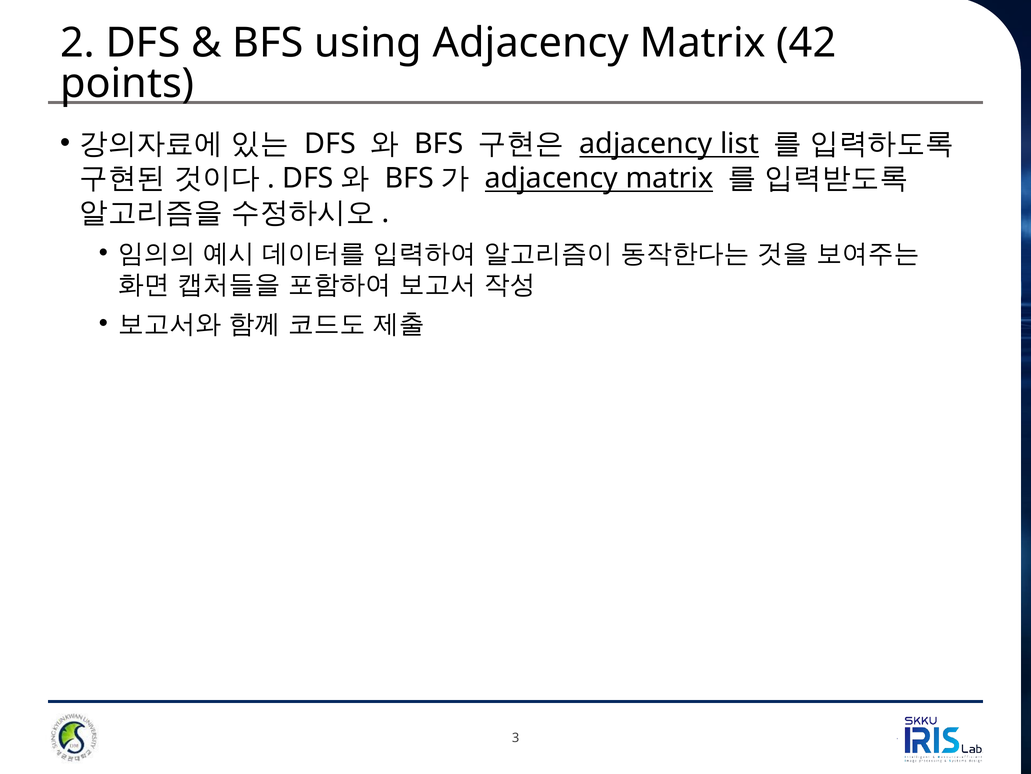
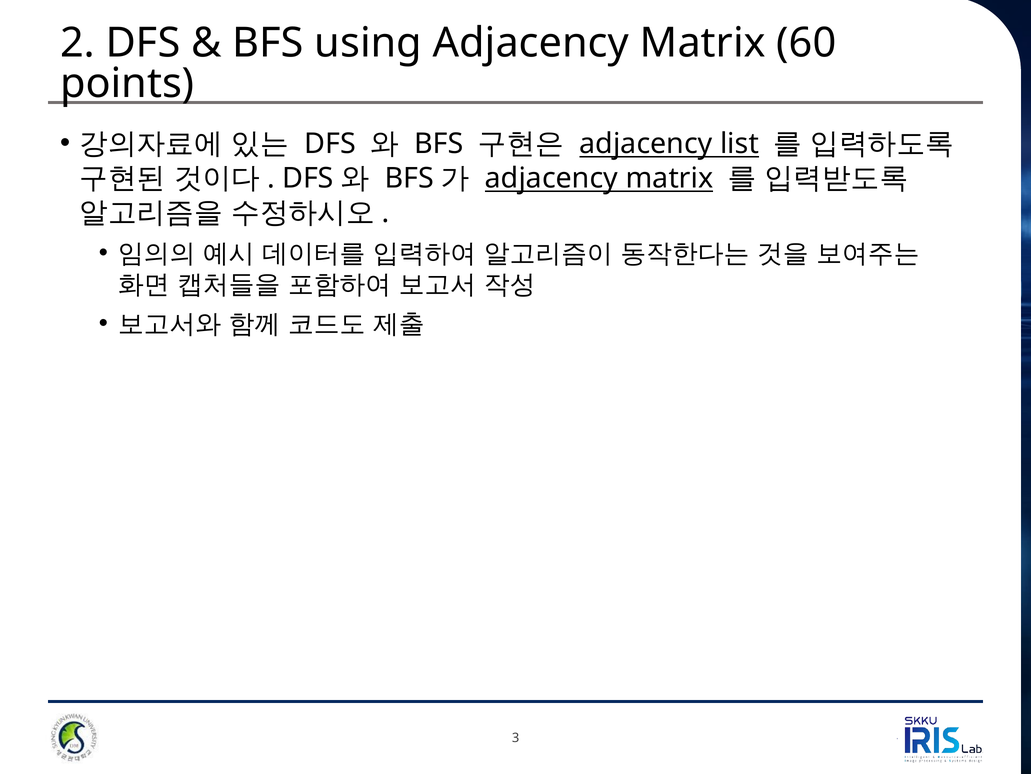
42: 42 -> 60
